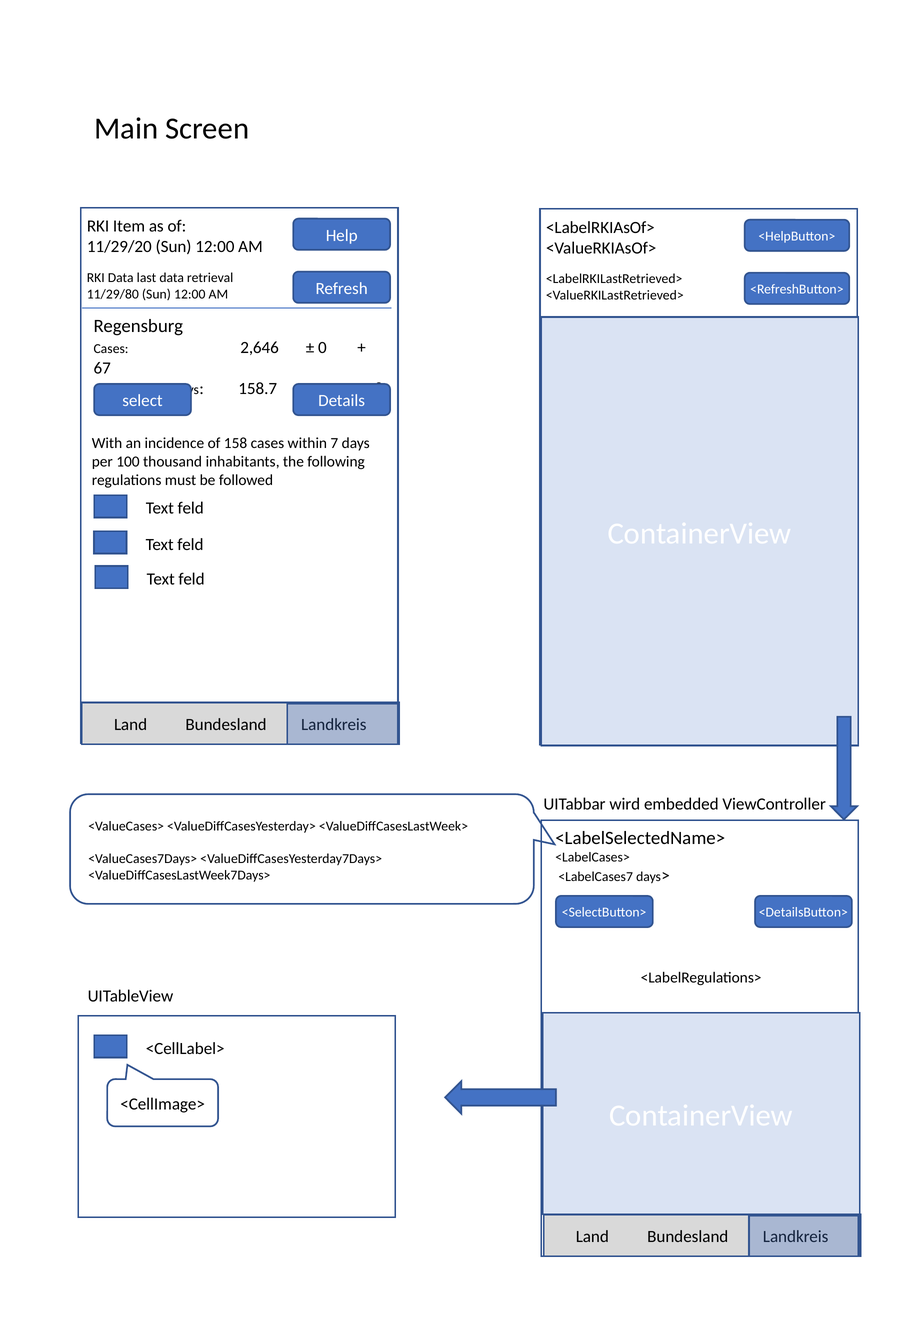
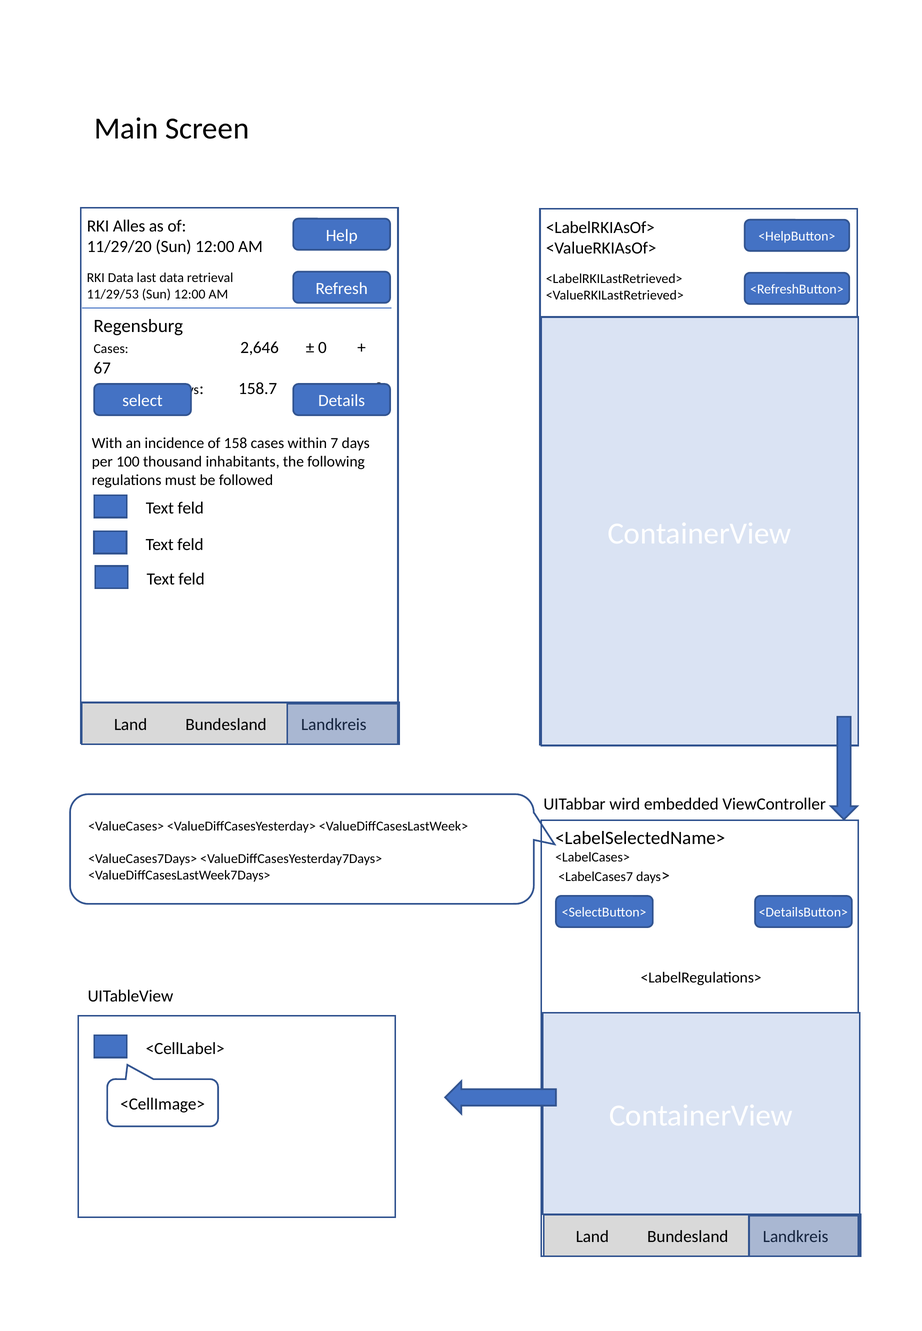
Item: Item -> Alles
11/29/80: 11/29/80 -> 11/29/53
